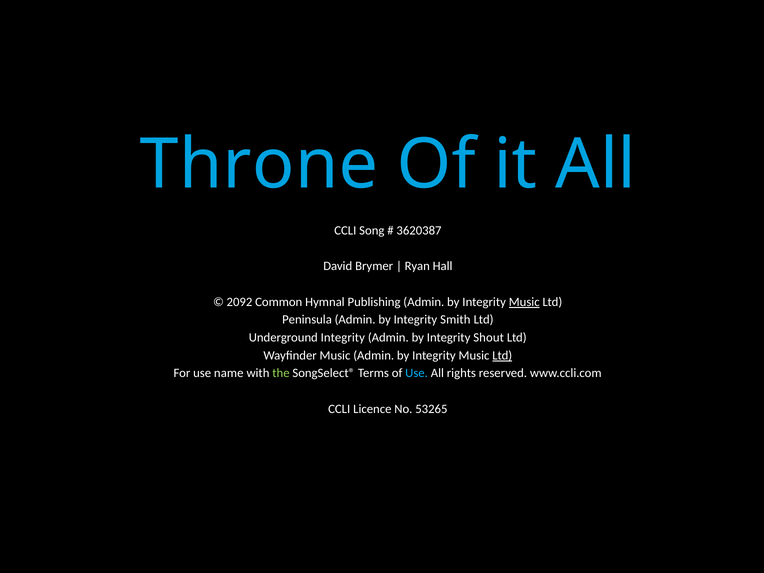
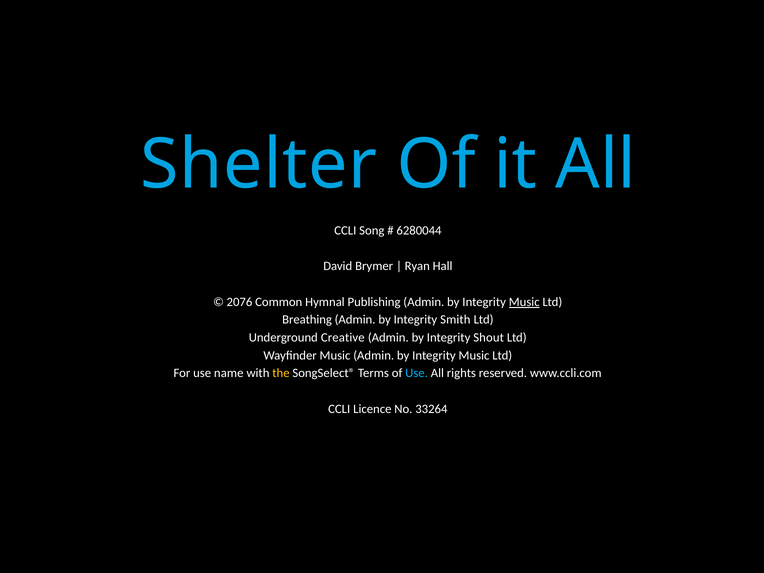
Throne: Throne -> Shelter
3620387: 3620387 -> 6280044
2092: 2092 -> 2076
Peninsula: Peninsula -> Breathing
Underground Integrity: Integrity -> Creative
Ltd at (502, 355) underline: present -> none
the colour: light green -> yellow
53265: 53265 -> 33264
